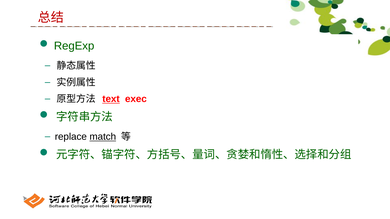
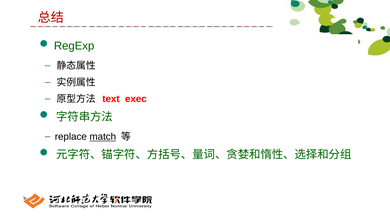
text underline: present -> none
